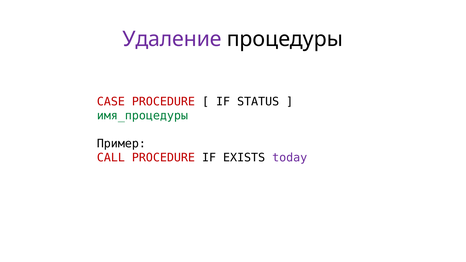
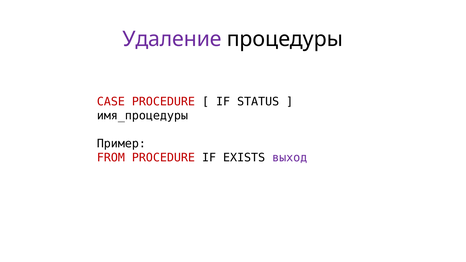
имя_процедуры colour: green -> black
CALL: CALL -> FROM
today: today -> выход
